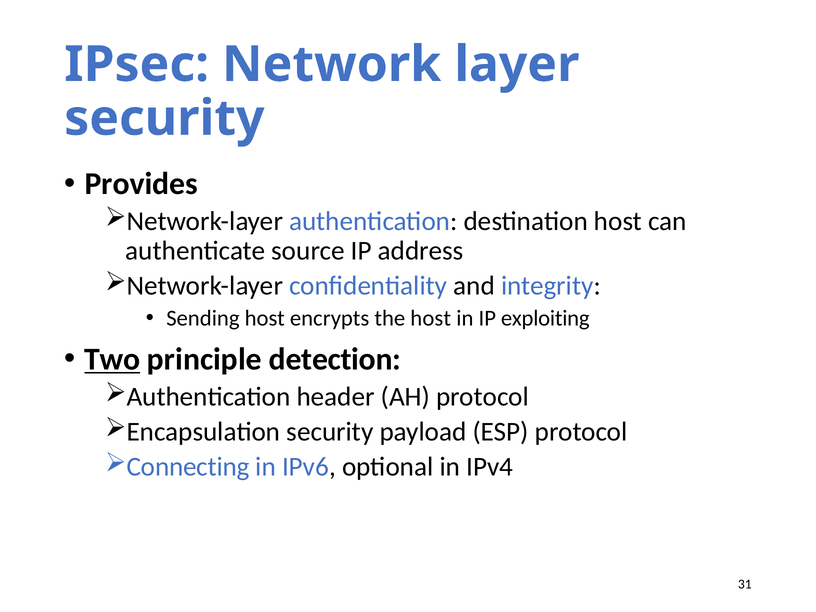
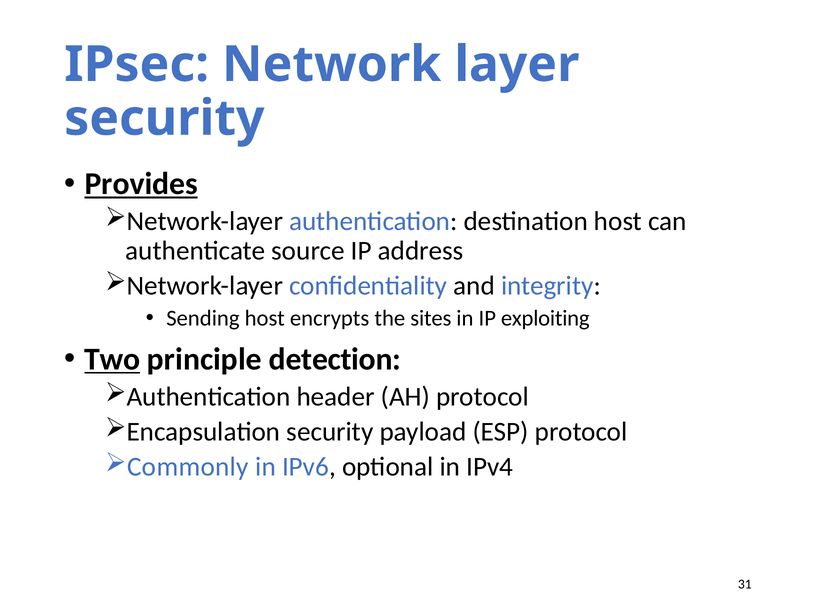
Provides underline: none -> present
the host: host -> sites
Connecting: Connecting -> Commonly
